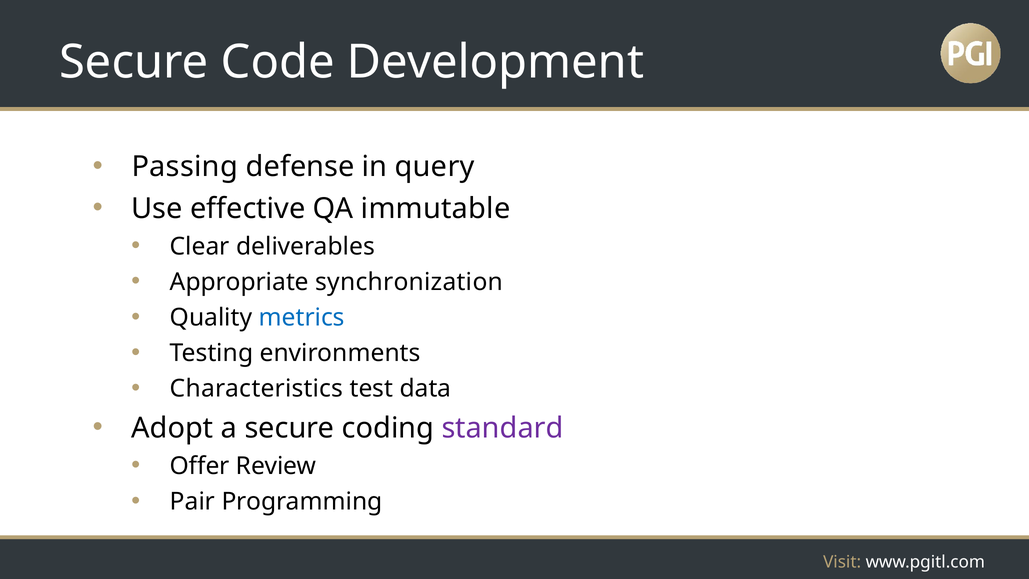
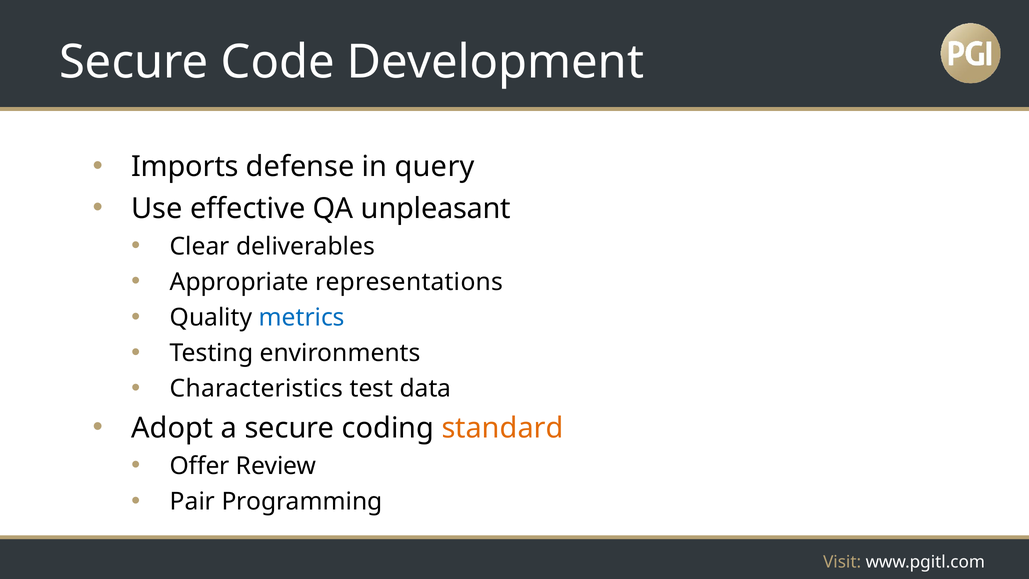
Passing: Passing -> Imports
immutable: immutable -> unpleasant
synchronization: synchronization -> representations
standard colour: purple -> orange
